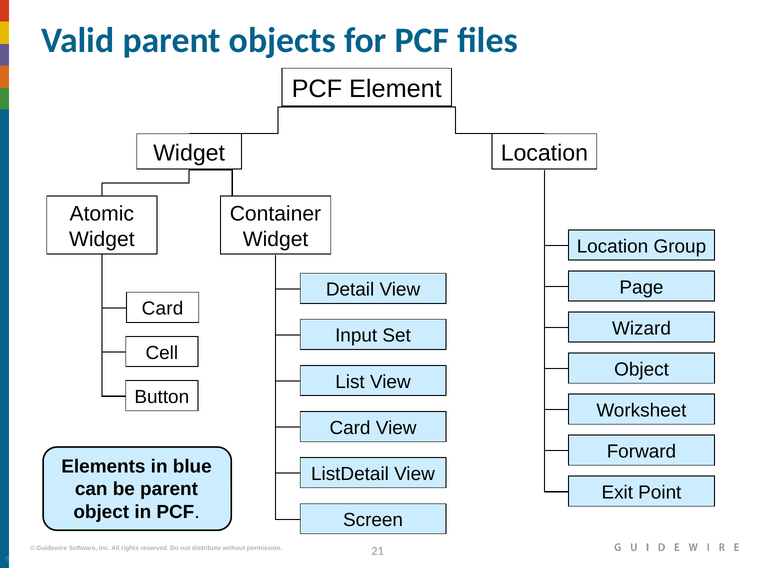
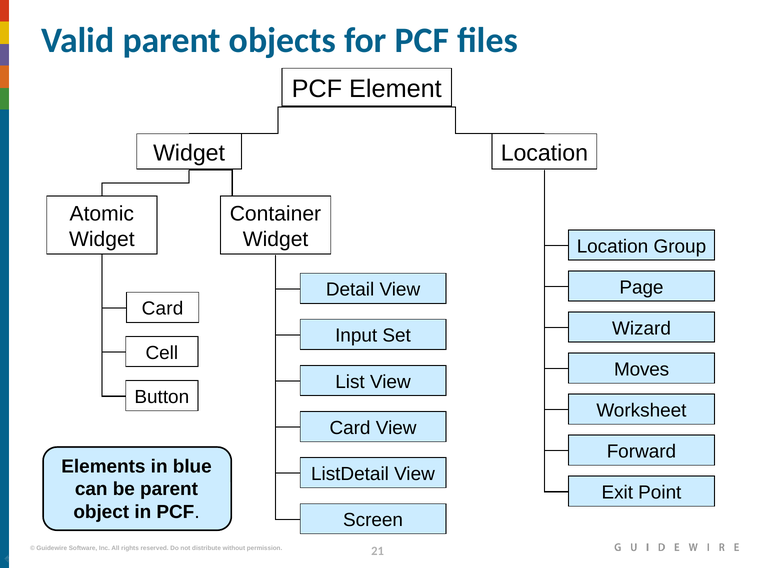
Object at (642, 370): Object -> Moves
